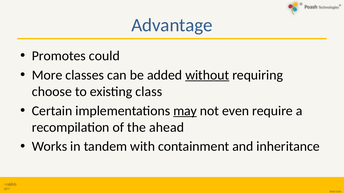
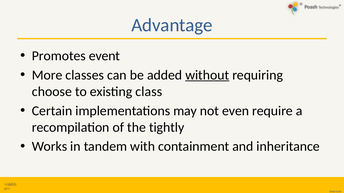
could: could -> event
may underline: present -> none
ahead: ahead -> tightly
